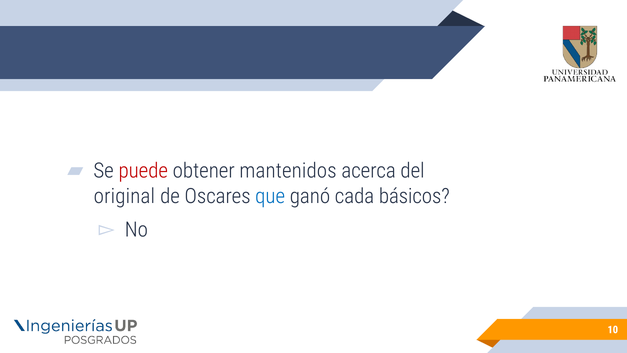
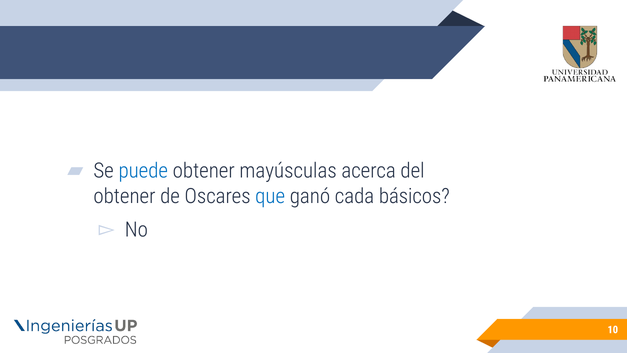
puede colour: red -> blue
mantenidos: mantenidos -> mayúsculas
original at (124, 196): original -> obtener
